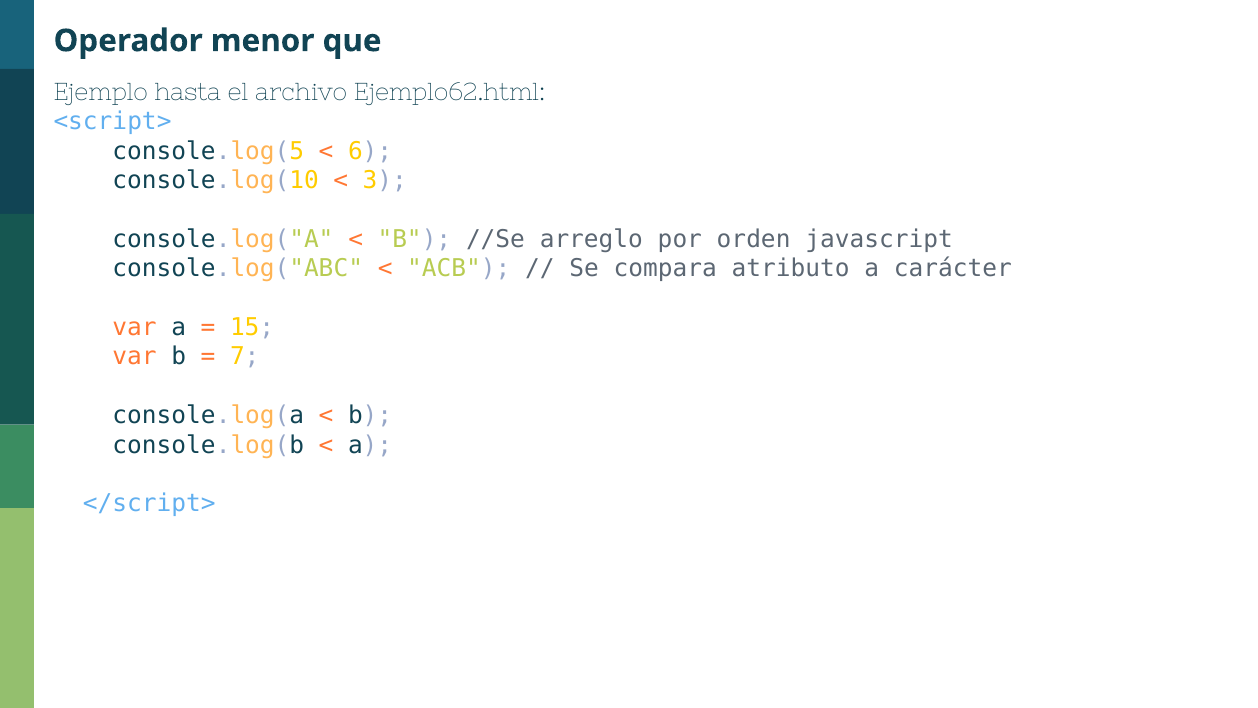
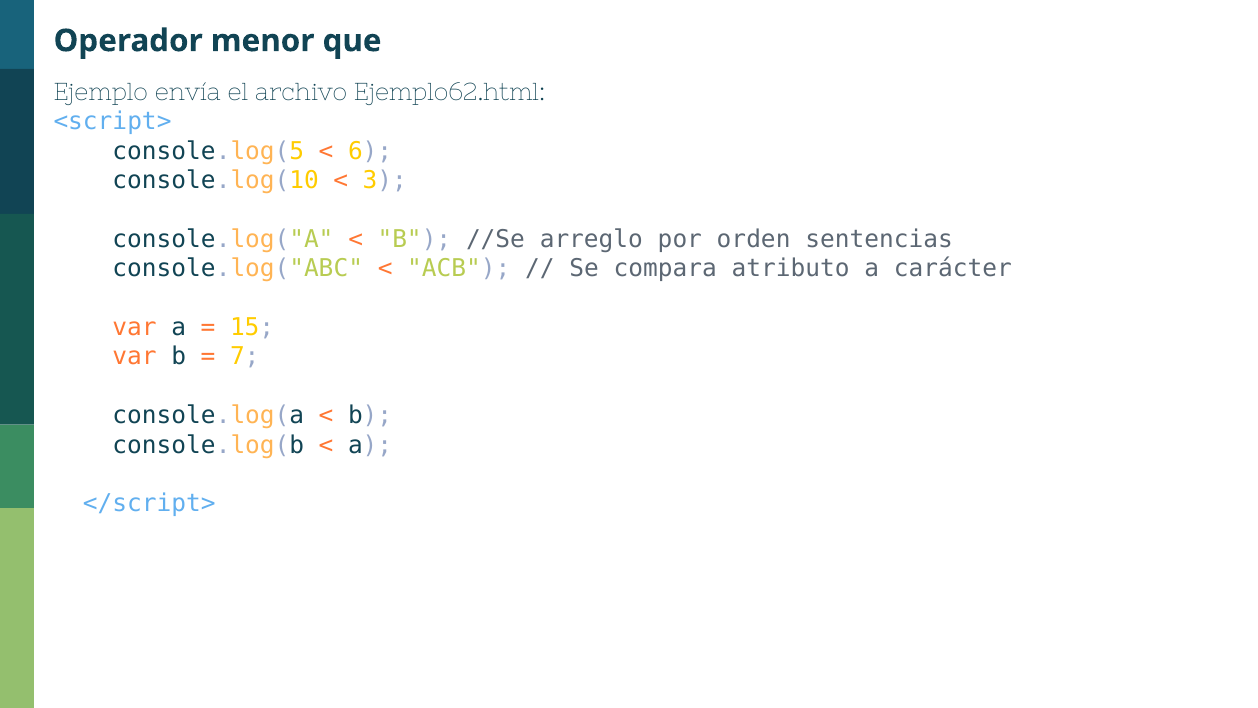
hasta: hasta -> envía
javascript: javascript -> sentencias
